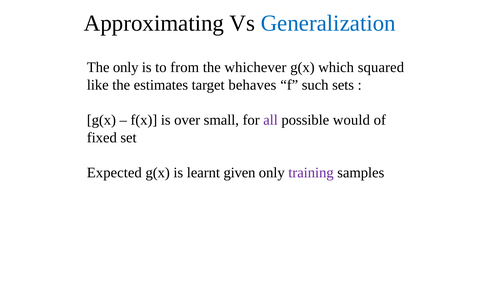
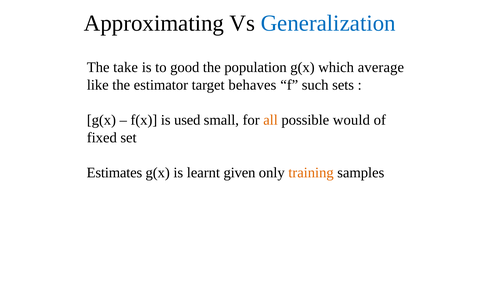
The only: only -> take
from: from -> good
whichever: whichever -> population
squared: squared -> average
estimates: estimates -> estimator
over: over -> used
all colour: purple -> orange
Expected: Expected -> Estimates
training colour: purple -> orange
